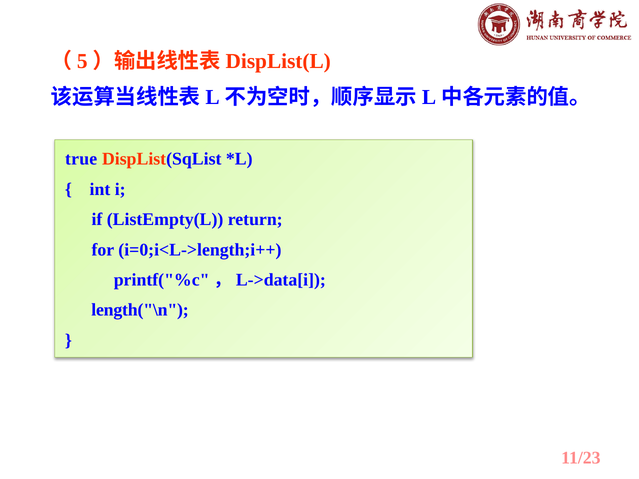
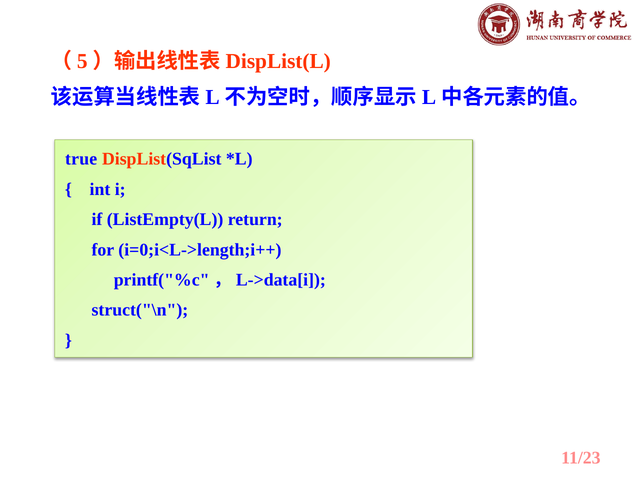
length("\n: length("\n -> struct("\n
